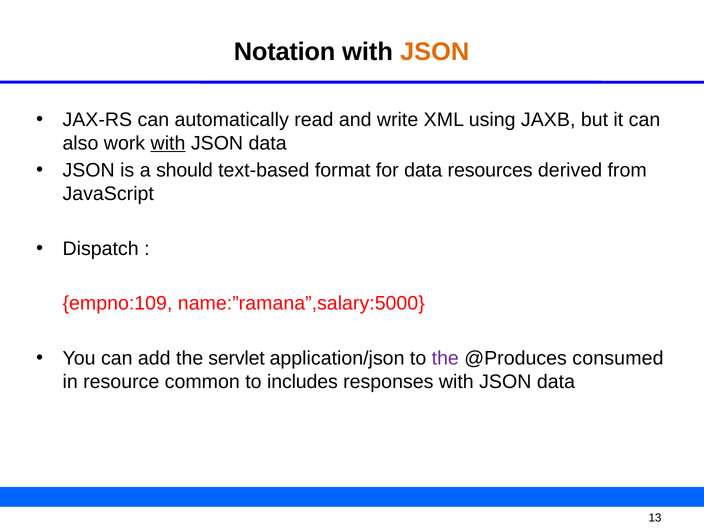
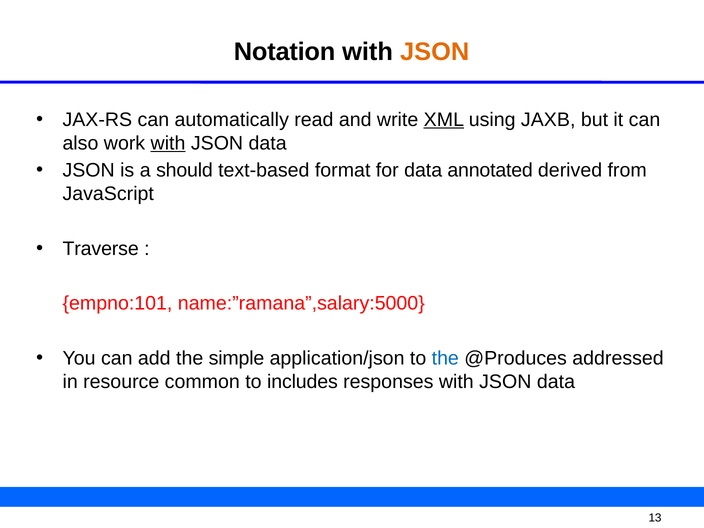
XML underline: none -> present
resources: resources -> annotated
Dispatch: Dispatch -> Traverse
empno:109: empno:109 -> empno:101
servlet: servlet -> simple
the at (445, 358) colour: purple -> blue
consumed: consumed -> addressed
